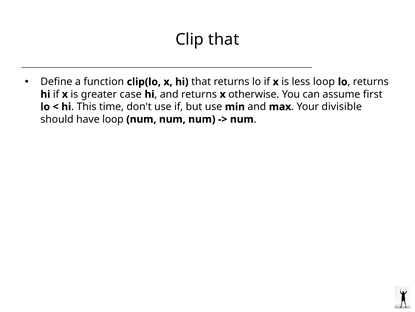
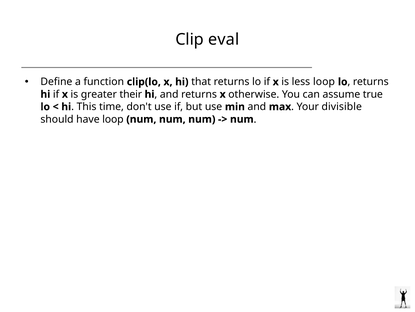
Clip that: that -> eval
case: case -> their
first: first -> true
